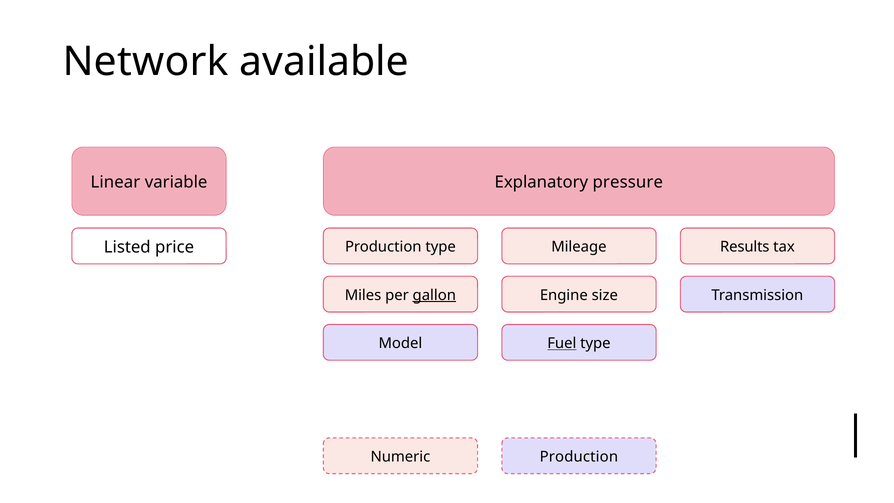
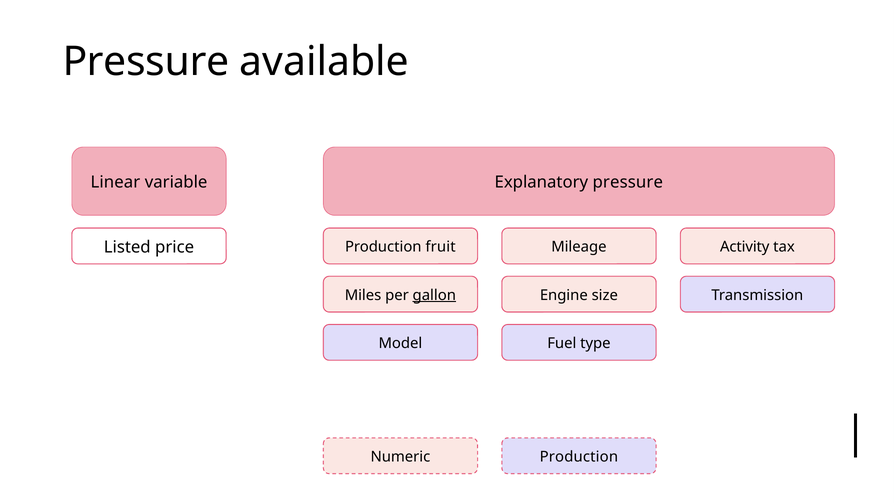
Network at (146, 62): Network -> Pressure
Production type: type -> fruit
Results: Results -> Activity
Fuel underline: present -> none
